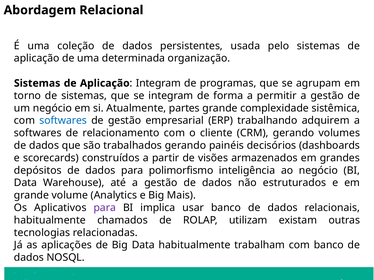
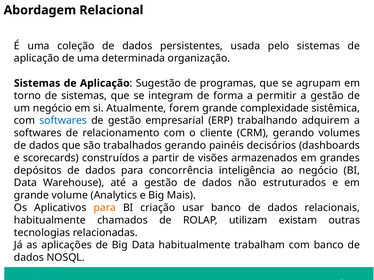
Integram at (158, 83): Integram -> Sugestão
partes: partes -> forem
polimorfismo: polimorfismo -> concorrência
para at (105, 208) colour: purple -> orange
implica: implica -> criação
